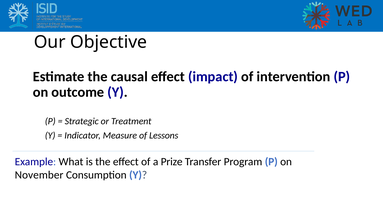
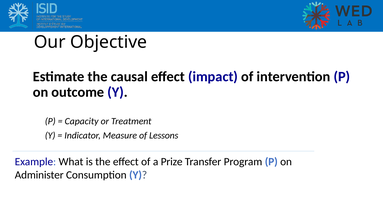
Strategic: Strategic -> Capacity
November: November -> Administer
